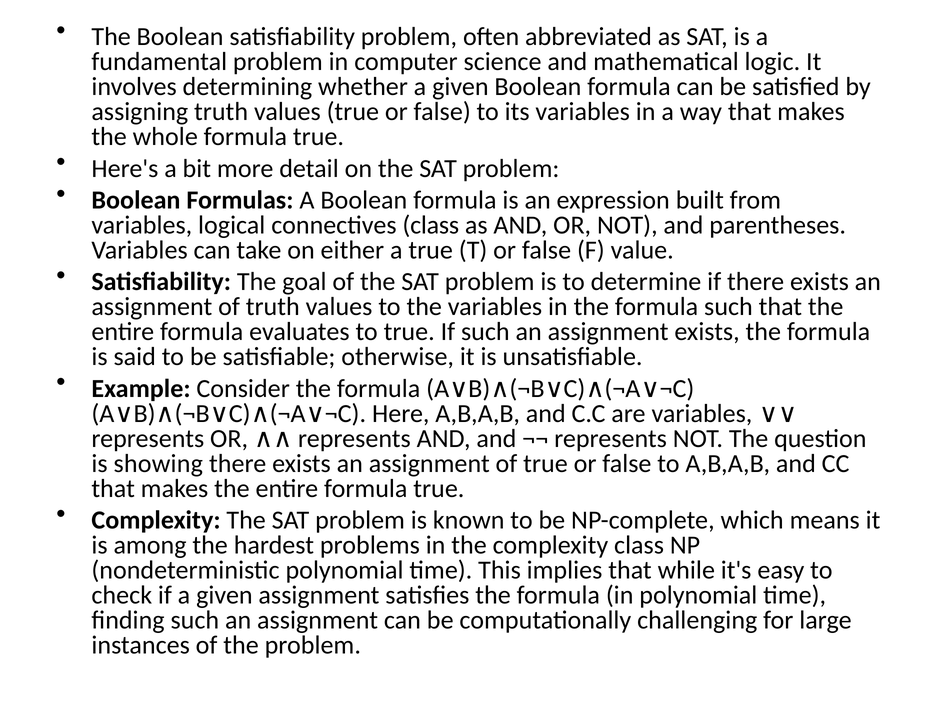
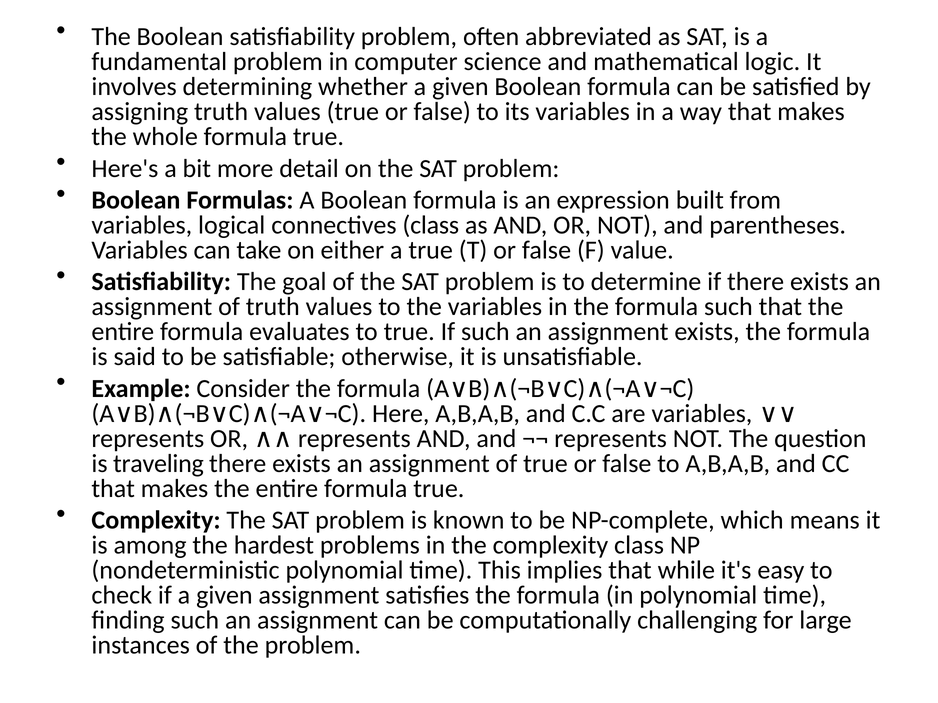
showing: showing -> traveling
